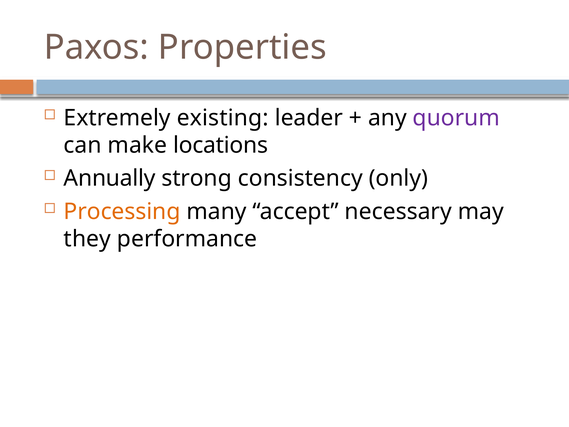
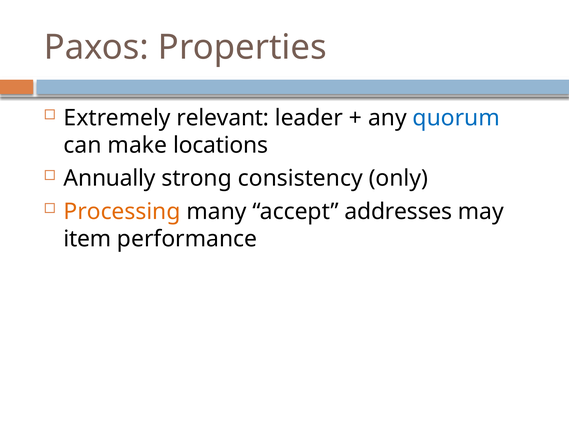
existing: existing -> relevant
quorum colour: purple -> blue
necessary: necessary -> addresses
they: they -> item
